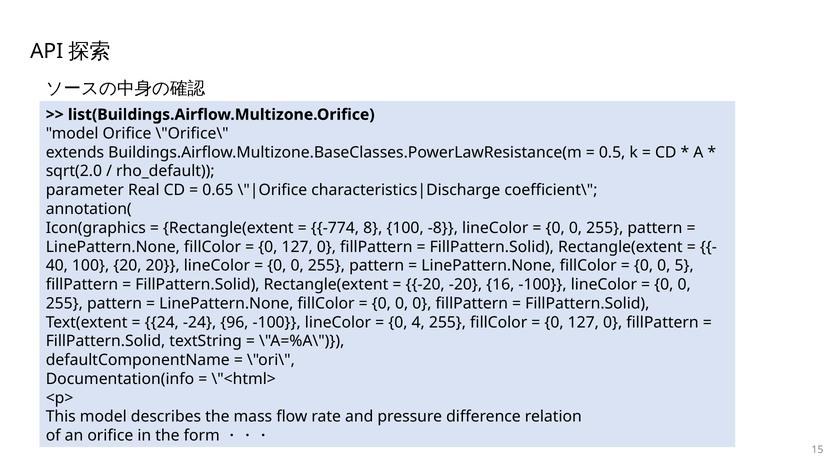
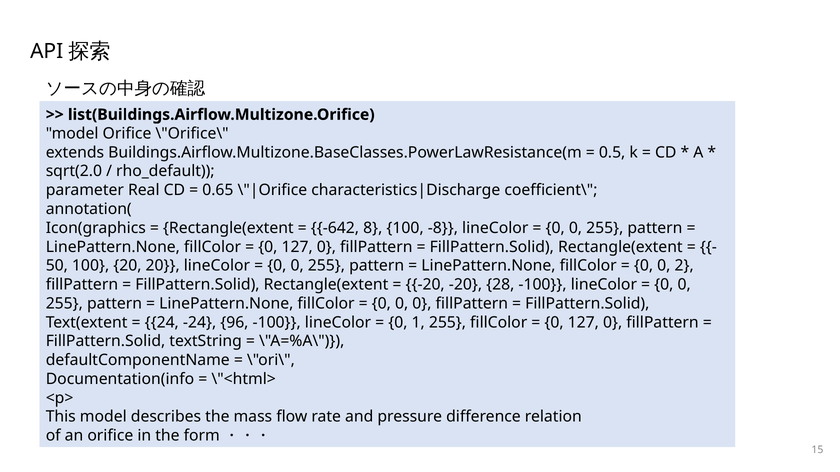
-774: -774 -> -642
40: 40 -> 50
5: 5 -> 2
16: 16 -> 28
4: 4 -> 1
